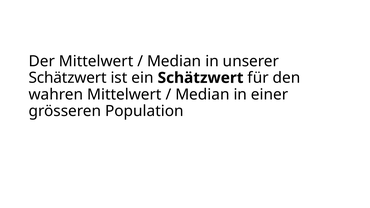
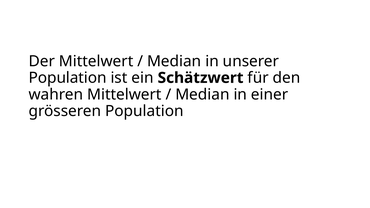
Schätzwert at (68, 78): Schätzwert -> Population
